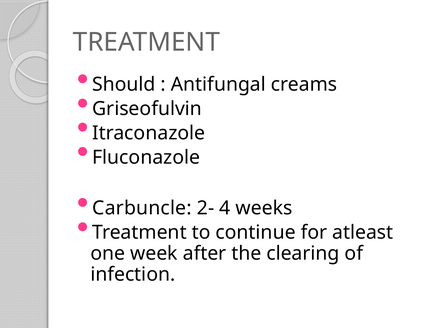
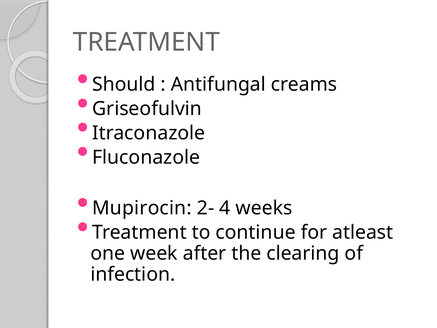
Carbuncle: Carbuncle -> Mupirocin
